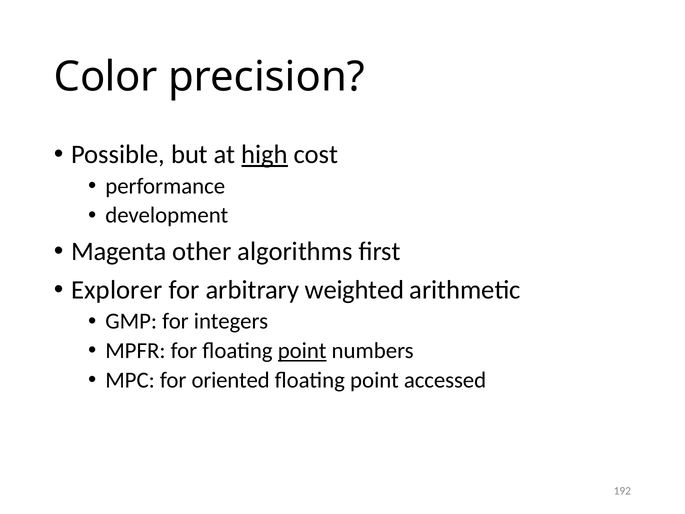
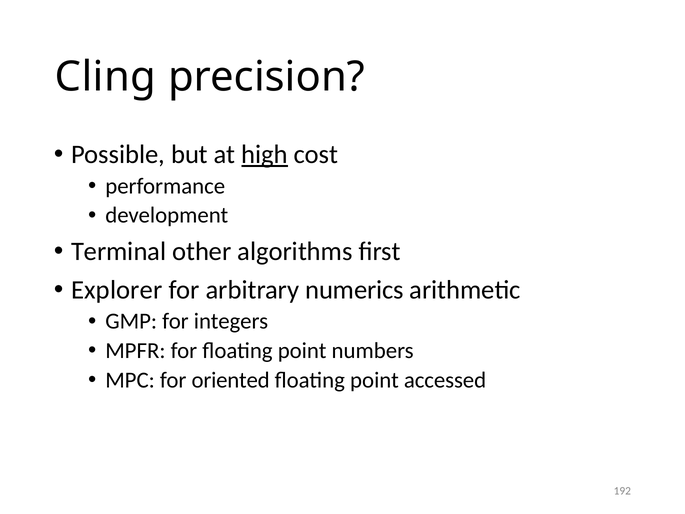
Color: Color -> Cling
Magenta: Magenta -> Terminal
weighted: weighted -> numerics
point at (302, 351) underline: present -> none
